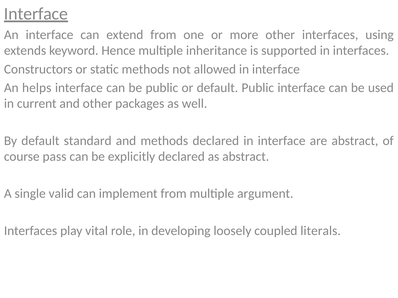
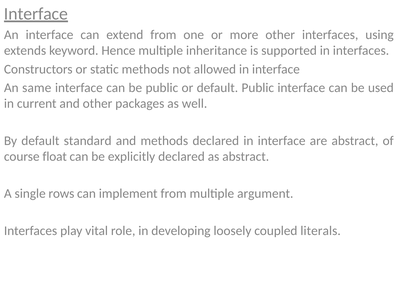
helps: helps -> same
pass: pass -> float
valid: valid -> rows
